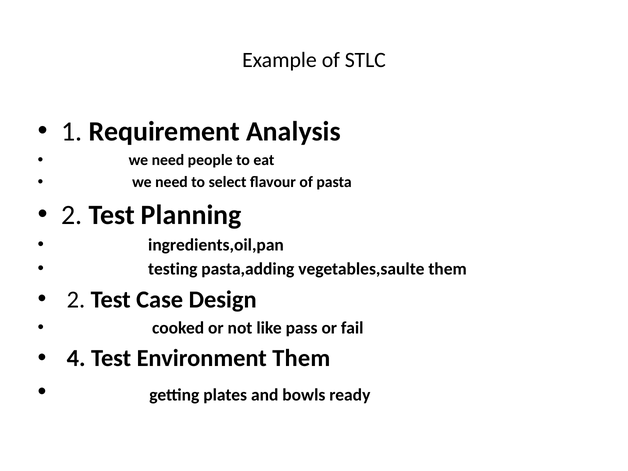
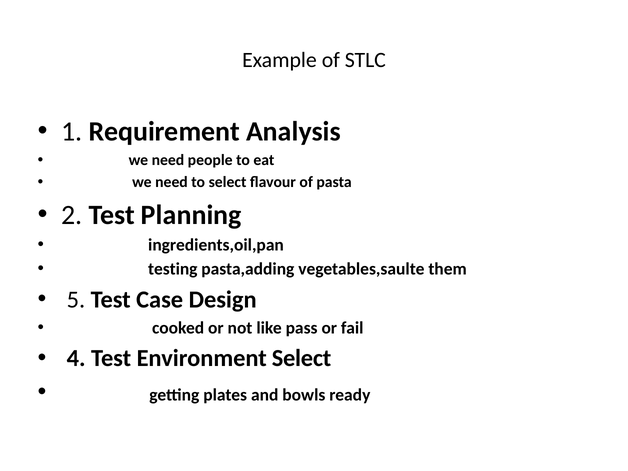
2 at (76, 300): 2 -> 5
Environment Them: Them -> Select
